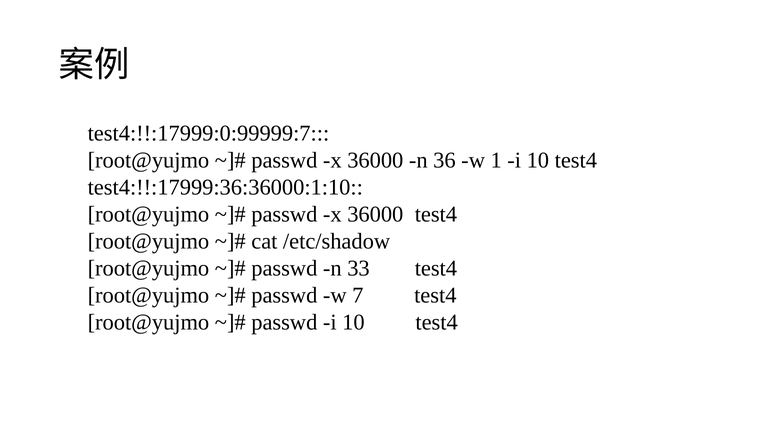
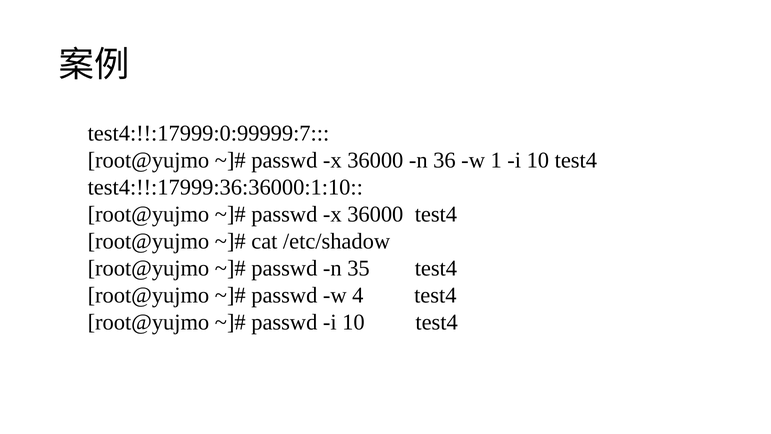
33: 33 -> 35
7: 7 -> 4
